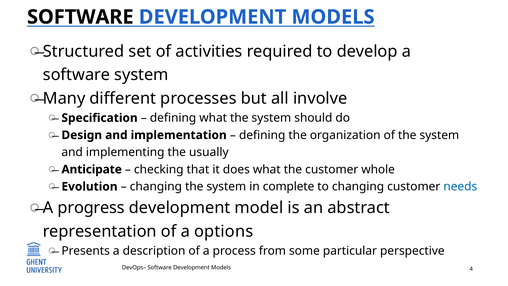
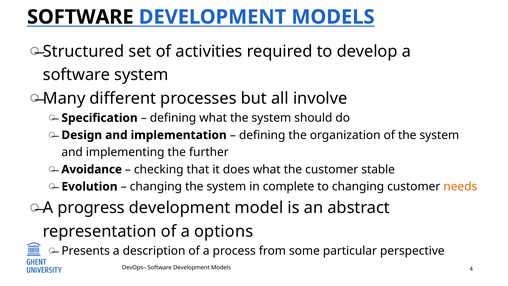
usually: usually -> further
Anticipate: Anticipate -> Avoidance
whole: whole -> stable
needs colour: blue -> orange
